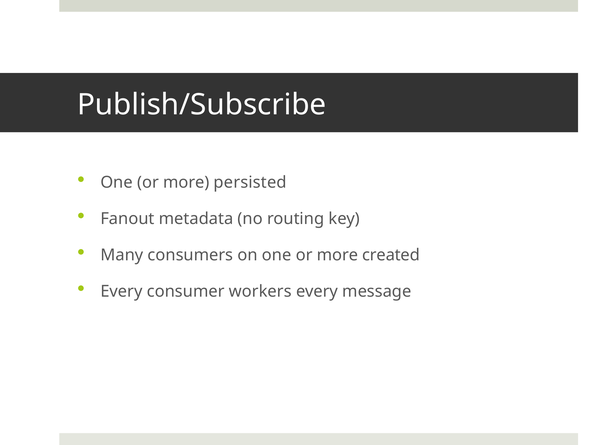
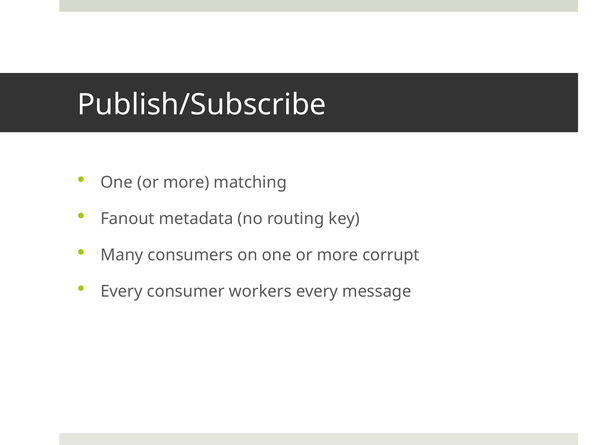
persisted: persisted -> matching
created: created -> corrupt
